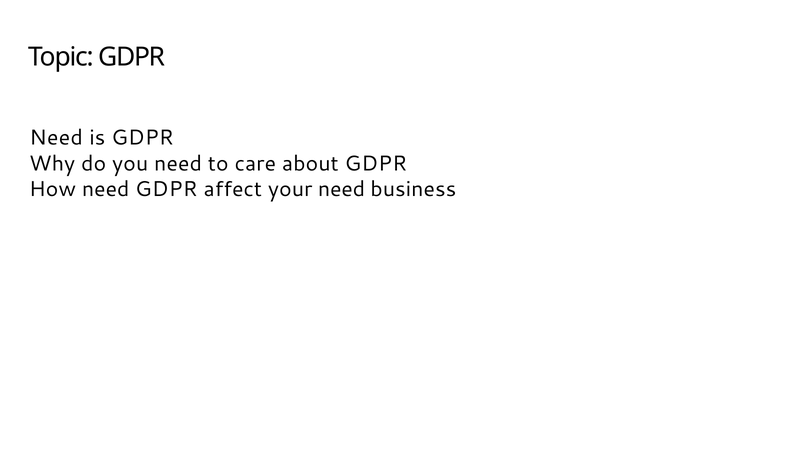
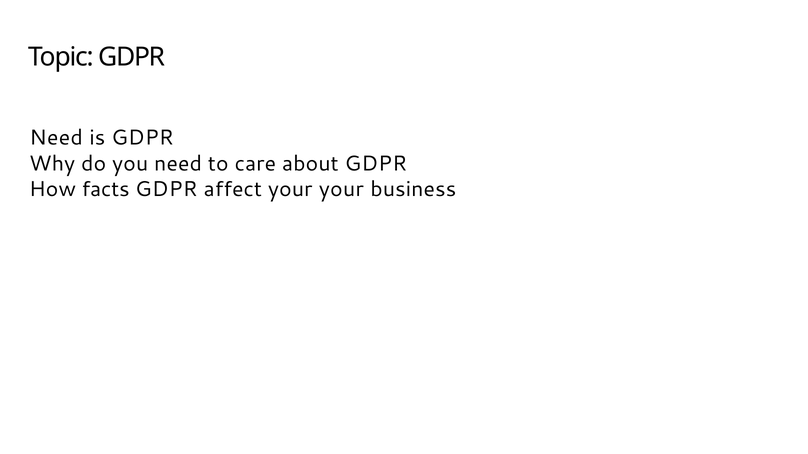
How need: need -> facts
your need: need -> your
